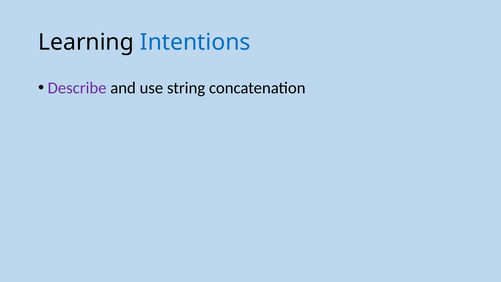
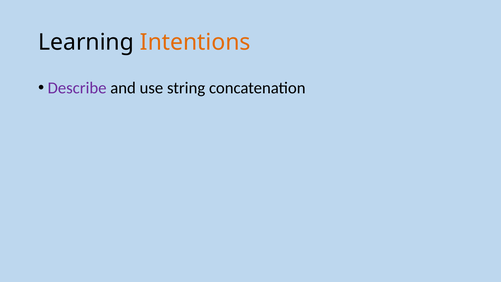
Intentions colour: blue -> orange
